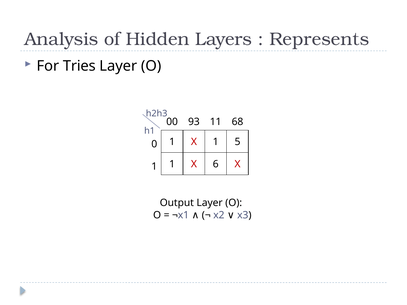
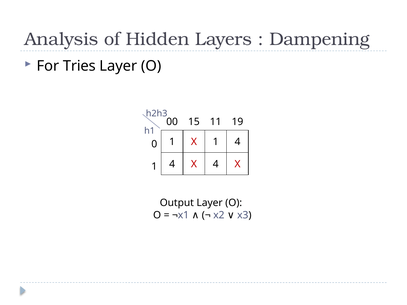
Represents: Represents -> Dampening
93: 93 -> 15
68: 68 -> 19
X 1 5: 5 -> 4
1 at (172, 164): 1 -> 4
X 6: 6 -> 4
